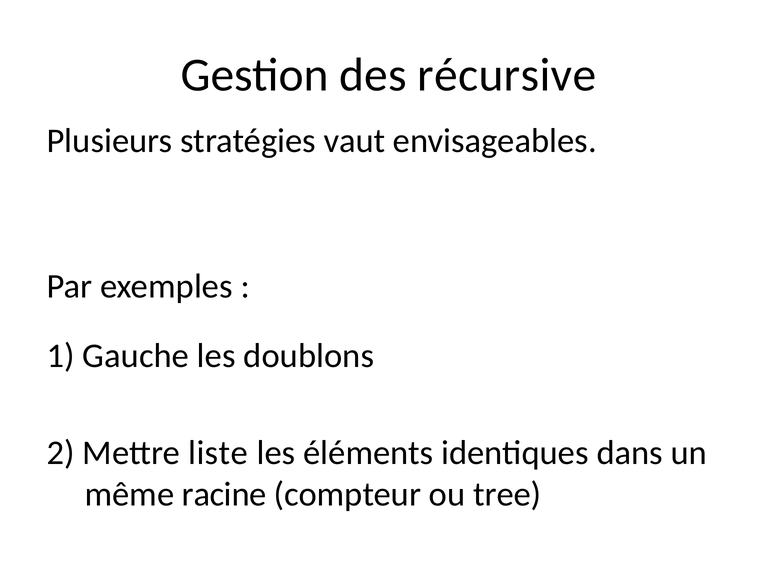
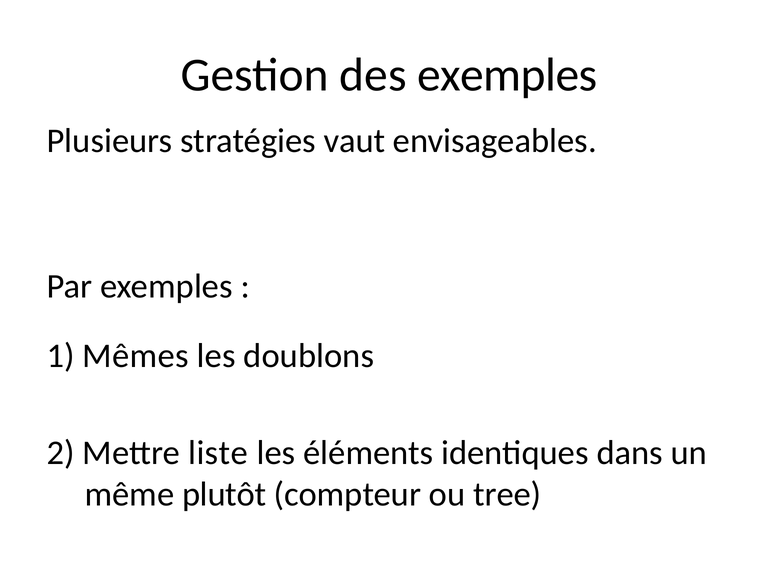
des récursive: récursive -> exemples
Gauche: Gauche -> Mêmes
racine: racine -> plutôt
